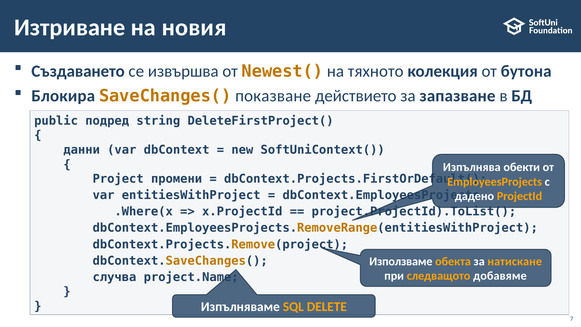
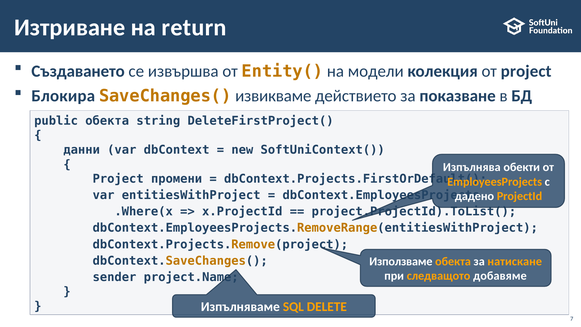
новия: новия -> return
Newest(: Newest( -> Entity(
тяхното: тяхното -> модели
от бутона: бутона -> project
показване: показване -> извикваме
запазване: запазване -> показване
public подред: подред -> обекта
случва: случва -> sender
